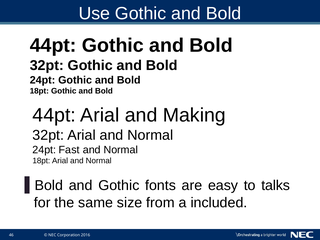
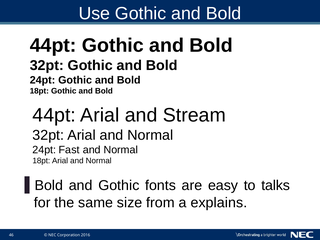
Making: Making -> Stream
included: included -> explains
